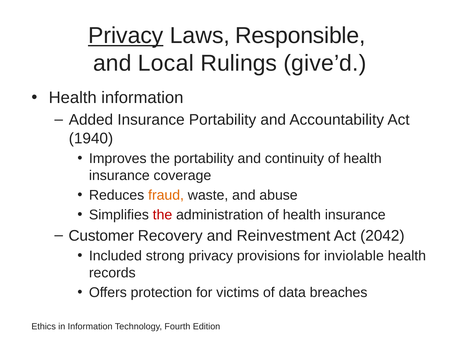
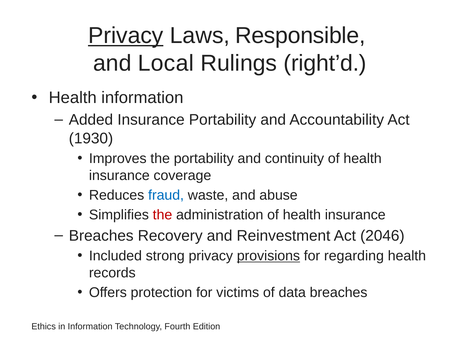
give’d: give’d -> right’d
1940: 1940 -> 1930
fraud colour: orange -> blue
Customer at (101, 236): Customer -> Breaches
2042: 2042 -> 2046
provisions underline: none -> present
inviolable: inviolable -> regarding
